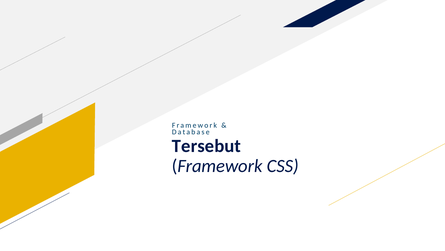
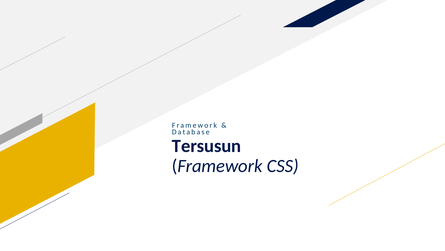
Tersebut: Tersebut -> Tersusun
